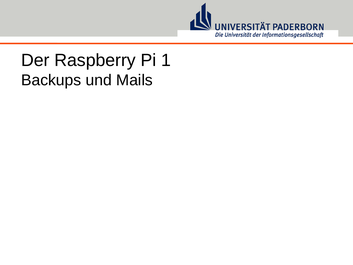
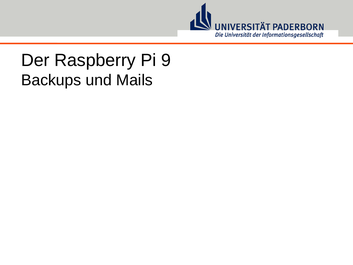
1: 1 -> 9
